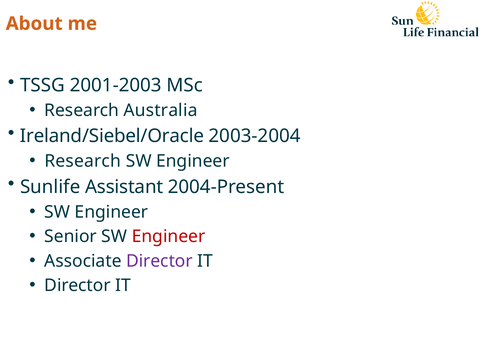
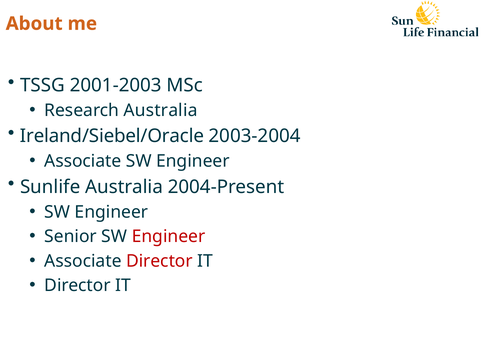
Research at (83, 161): Research -> Associate
Sunlife Assistant: Assistant -> Australia
Director at (159, 261) colour: purple -> red
